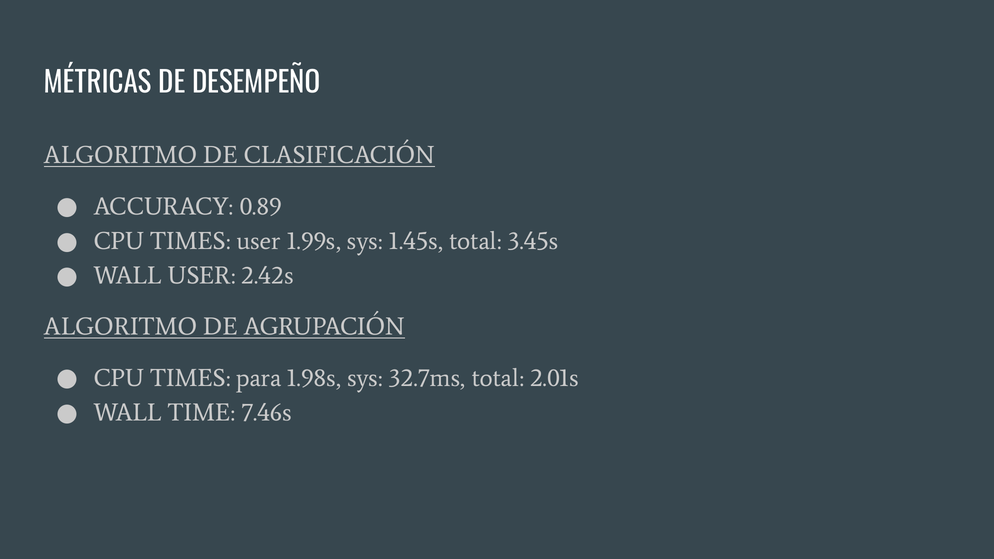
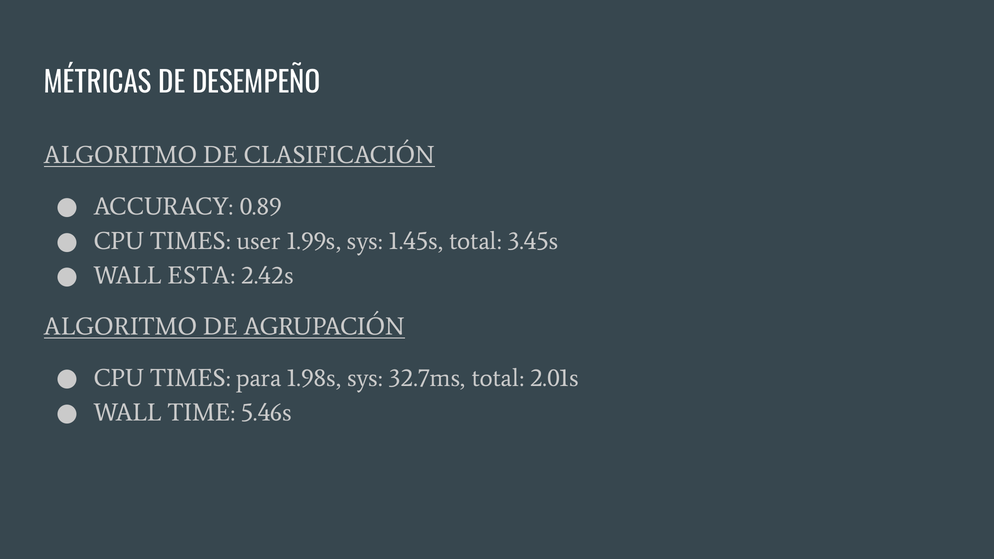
WALL USER: USER -> ESTA
7.46s: 7.46s -> 5.46s
